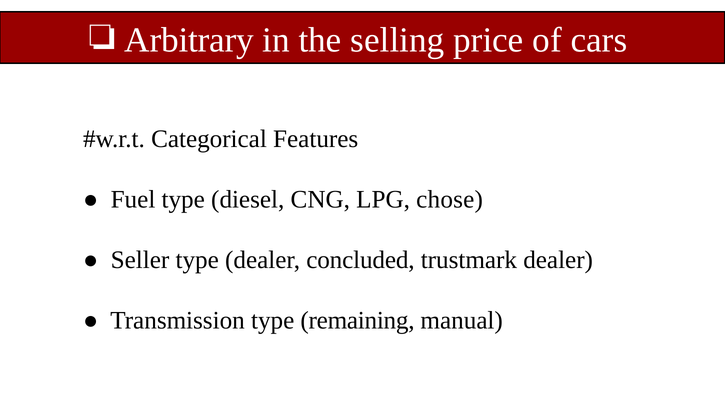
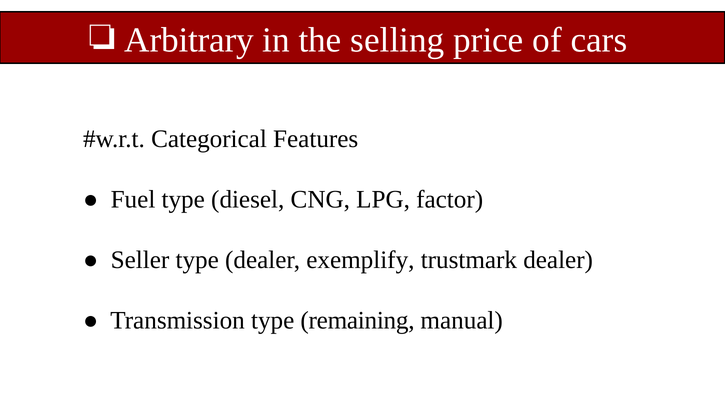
chose: chose -> factor
concluded: concluded -> exemplify
